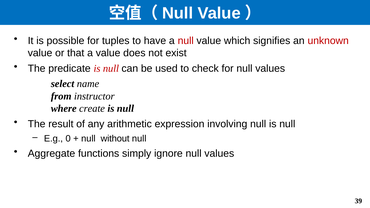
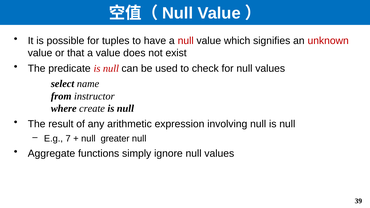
0: 0 -> 7
without: without -> greater
